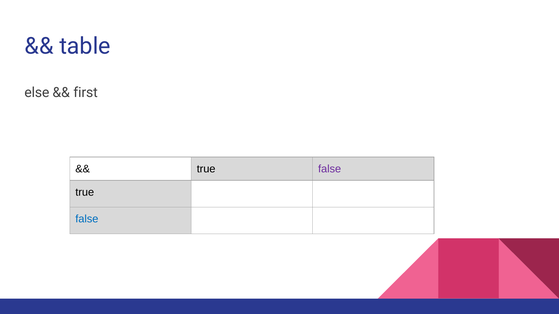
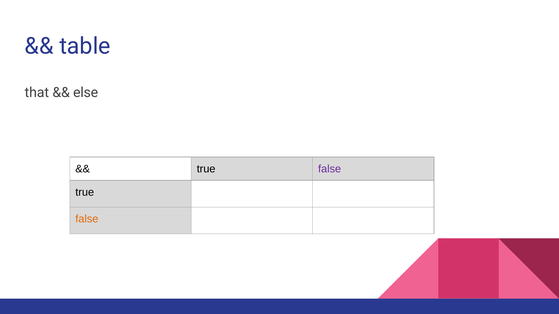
else: else -> that
first: first -> else
false at (87, 219) colour: blue -> orange
